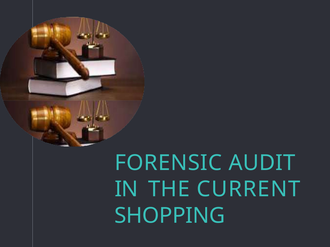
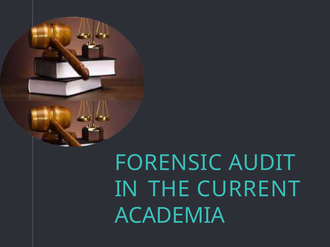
SHOPPING: SHOPPING -> ACADEMIA
